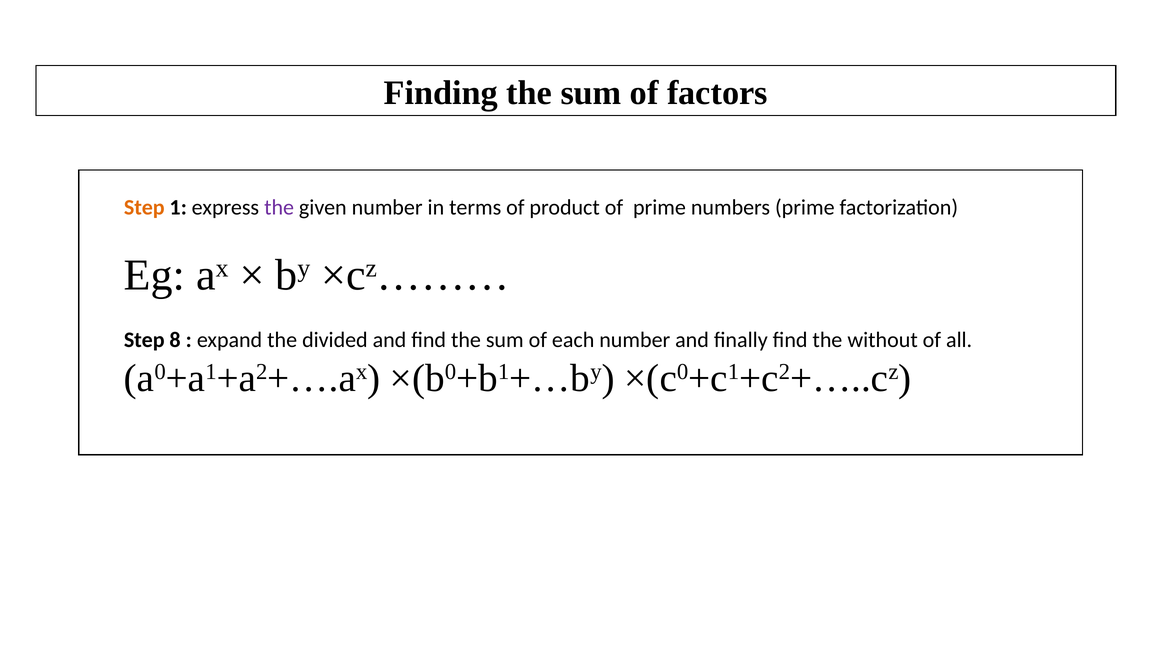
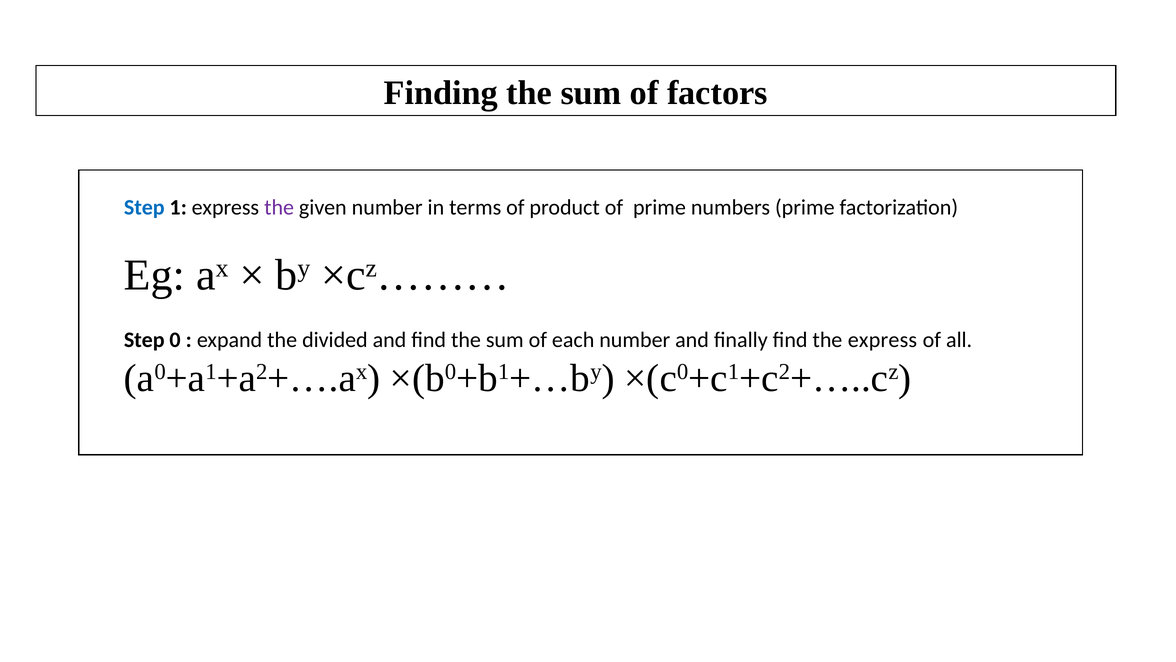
Step at (144, 208) colour: orange -> blue
8: 8 -> 0
the without: without -> express
